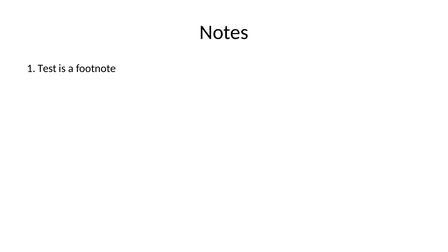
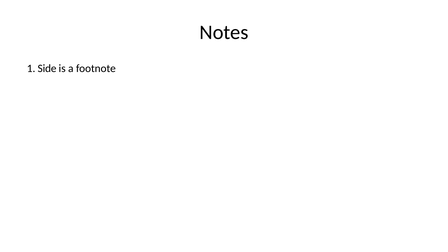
Test: Test -> Side
